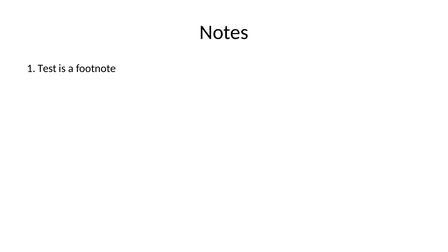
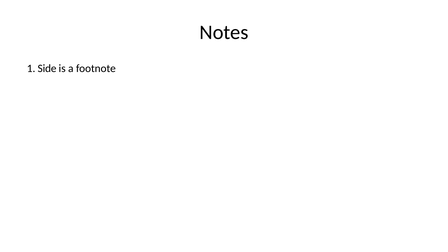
Test: Test -> Side
